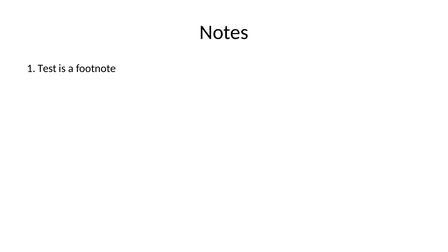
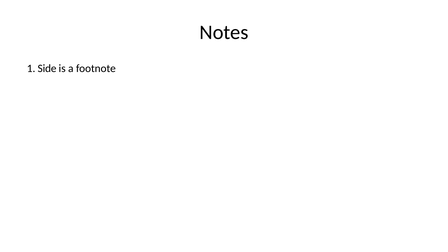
Test: Test -> Side
